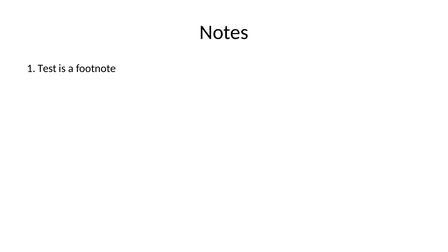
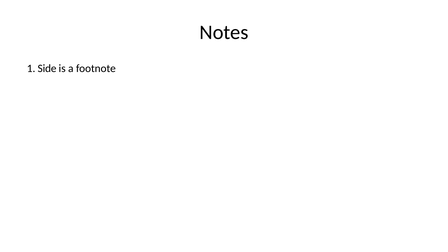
Test: Test -> Side
